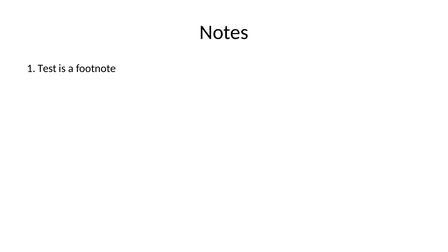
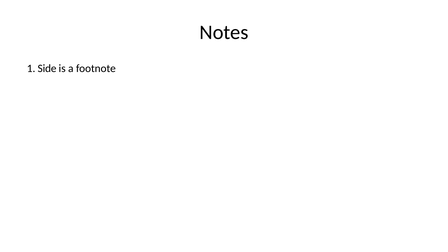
Test: Test -> Side
